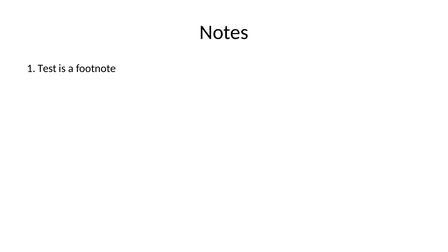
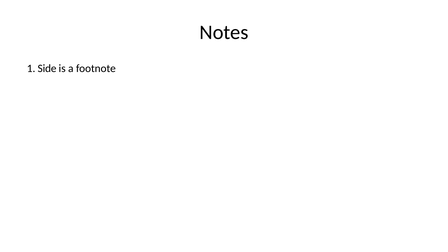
Test: Test -> Side
